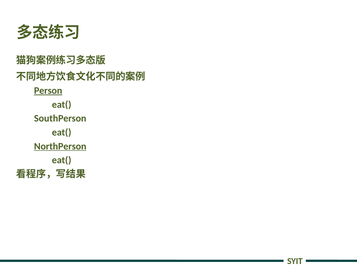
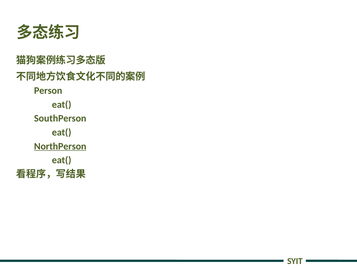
Person underline: present -> none
